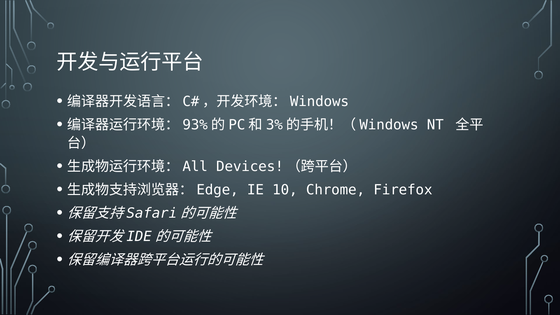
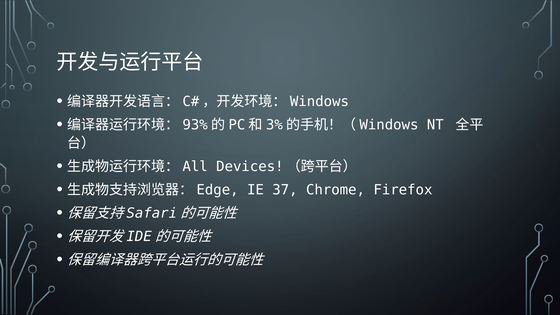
10: 10 -> 37
